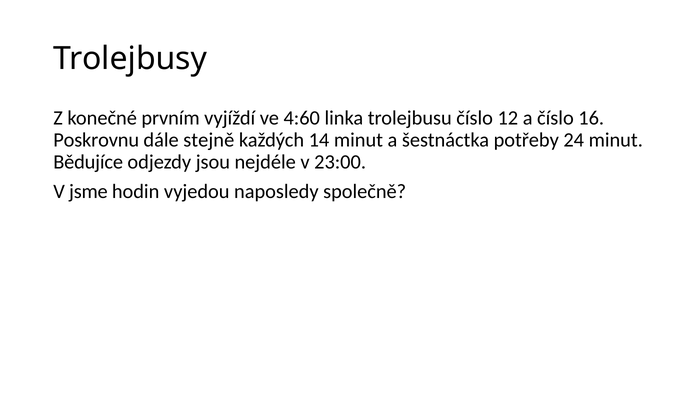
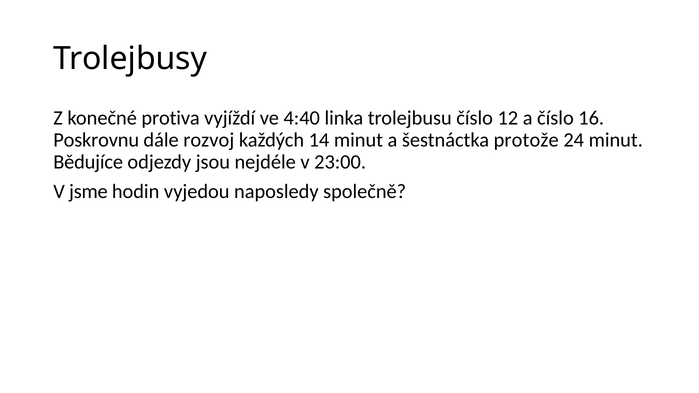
prvním: prvním -> protiva
4:60: 4:60 -> 4:40
stejně: stejně -> rozvoj
potřeby: potřeby -> protože
